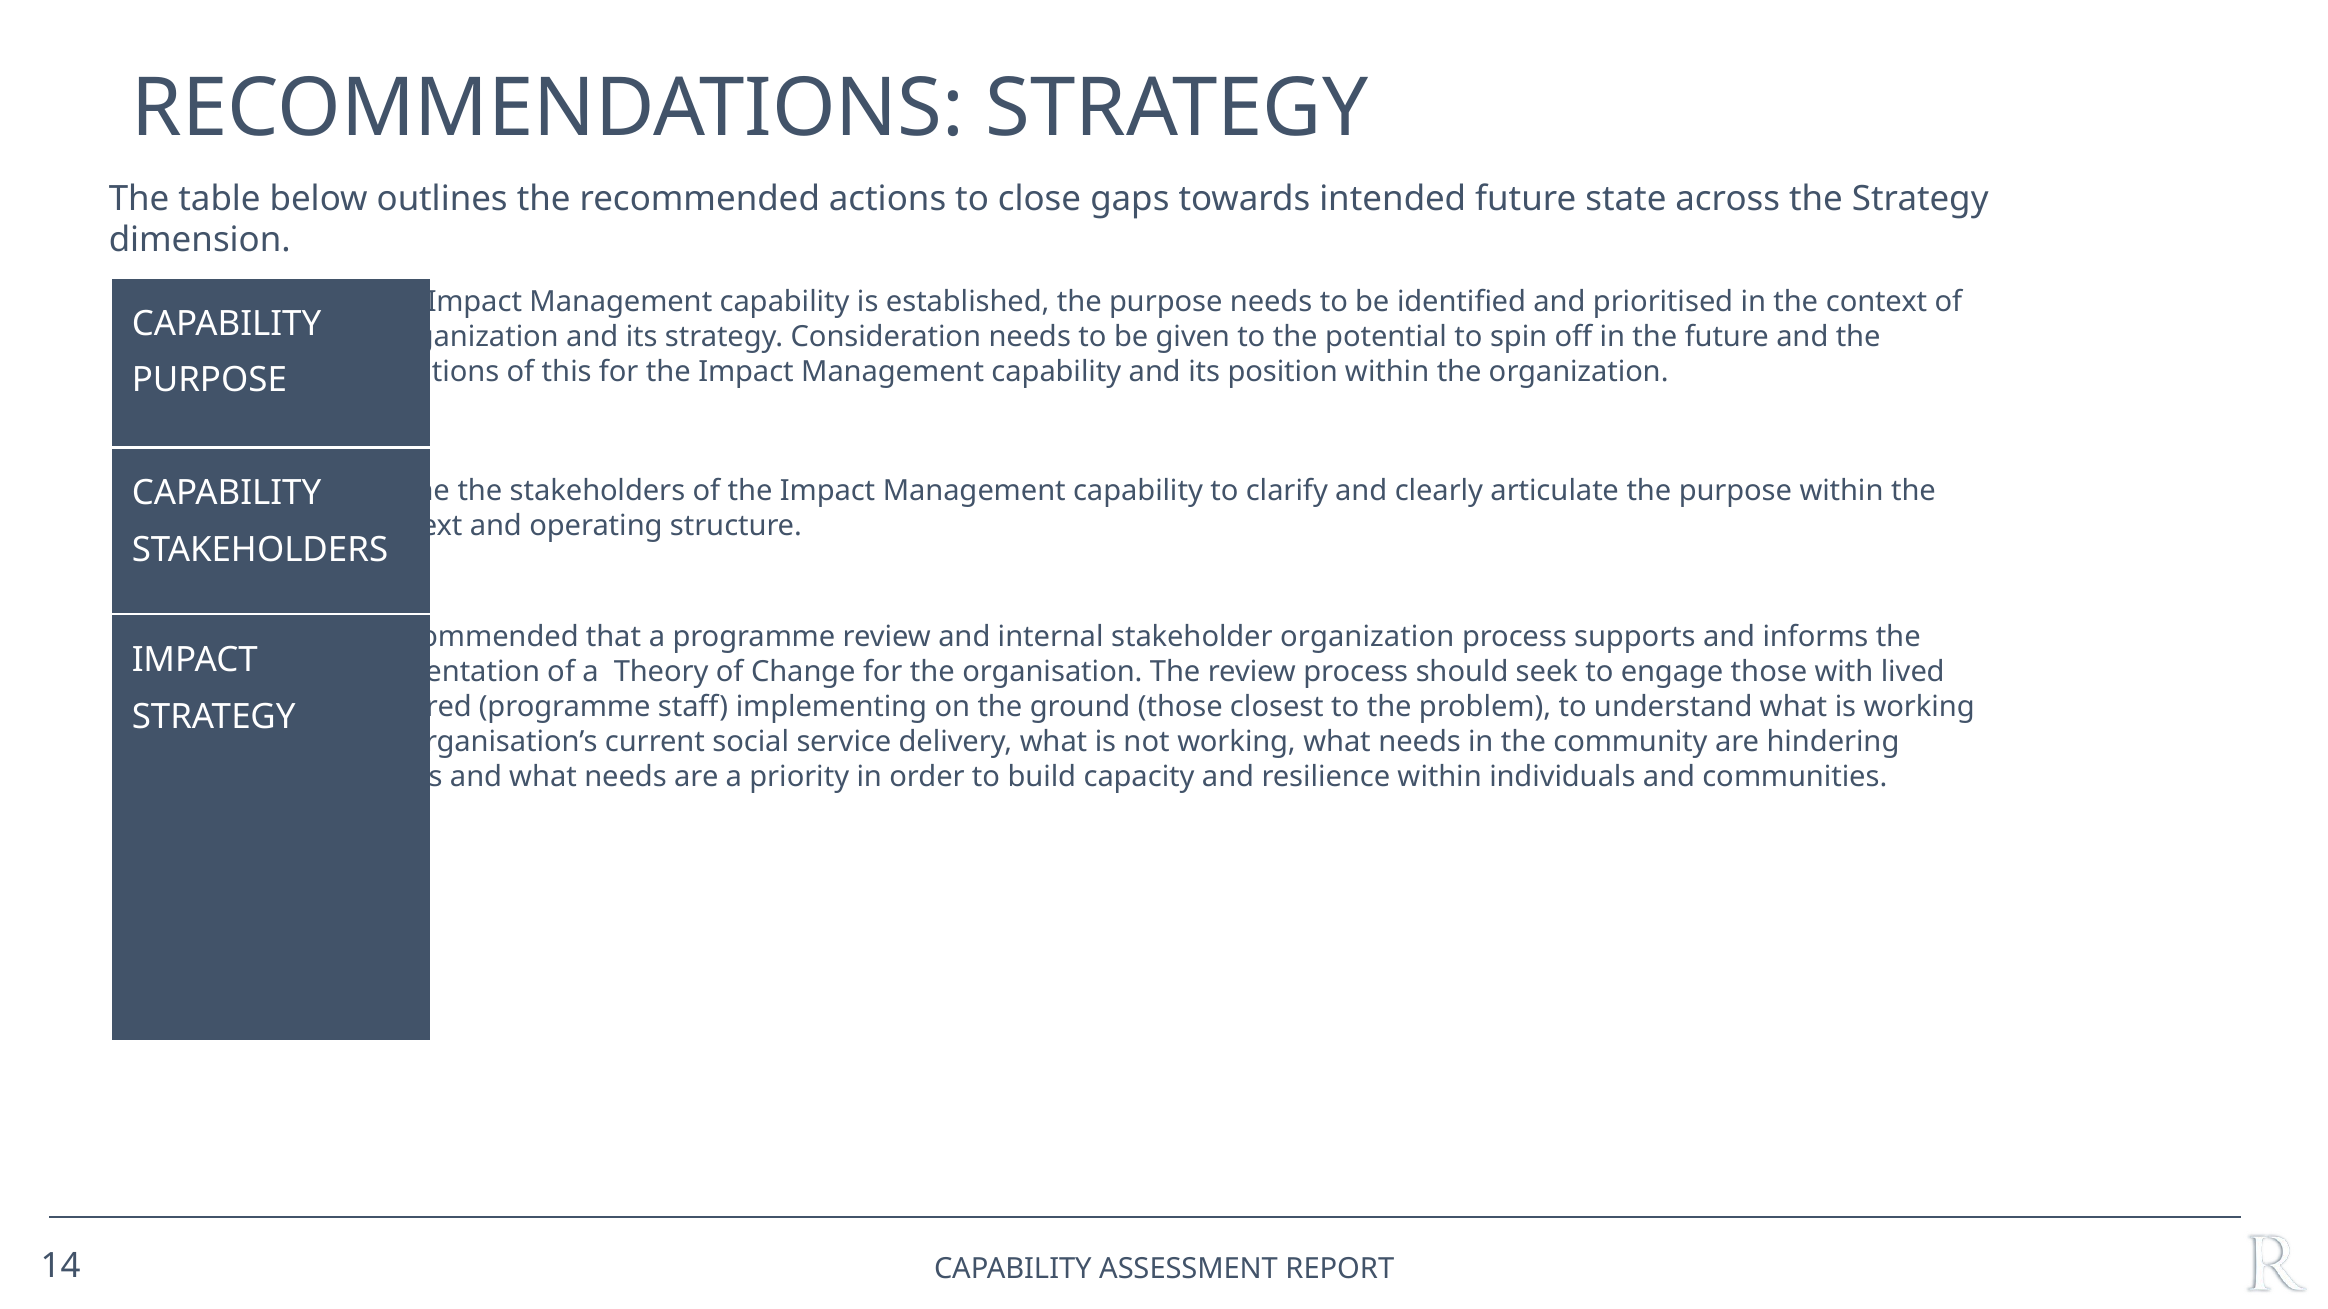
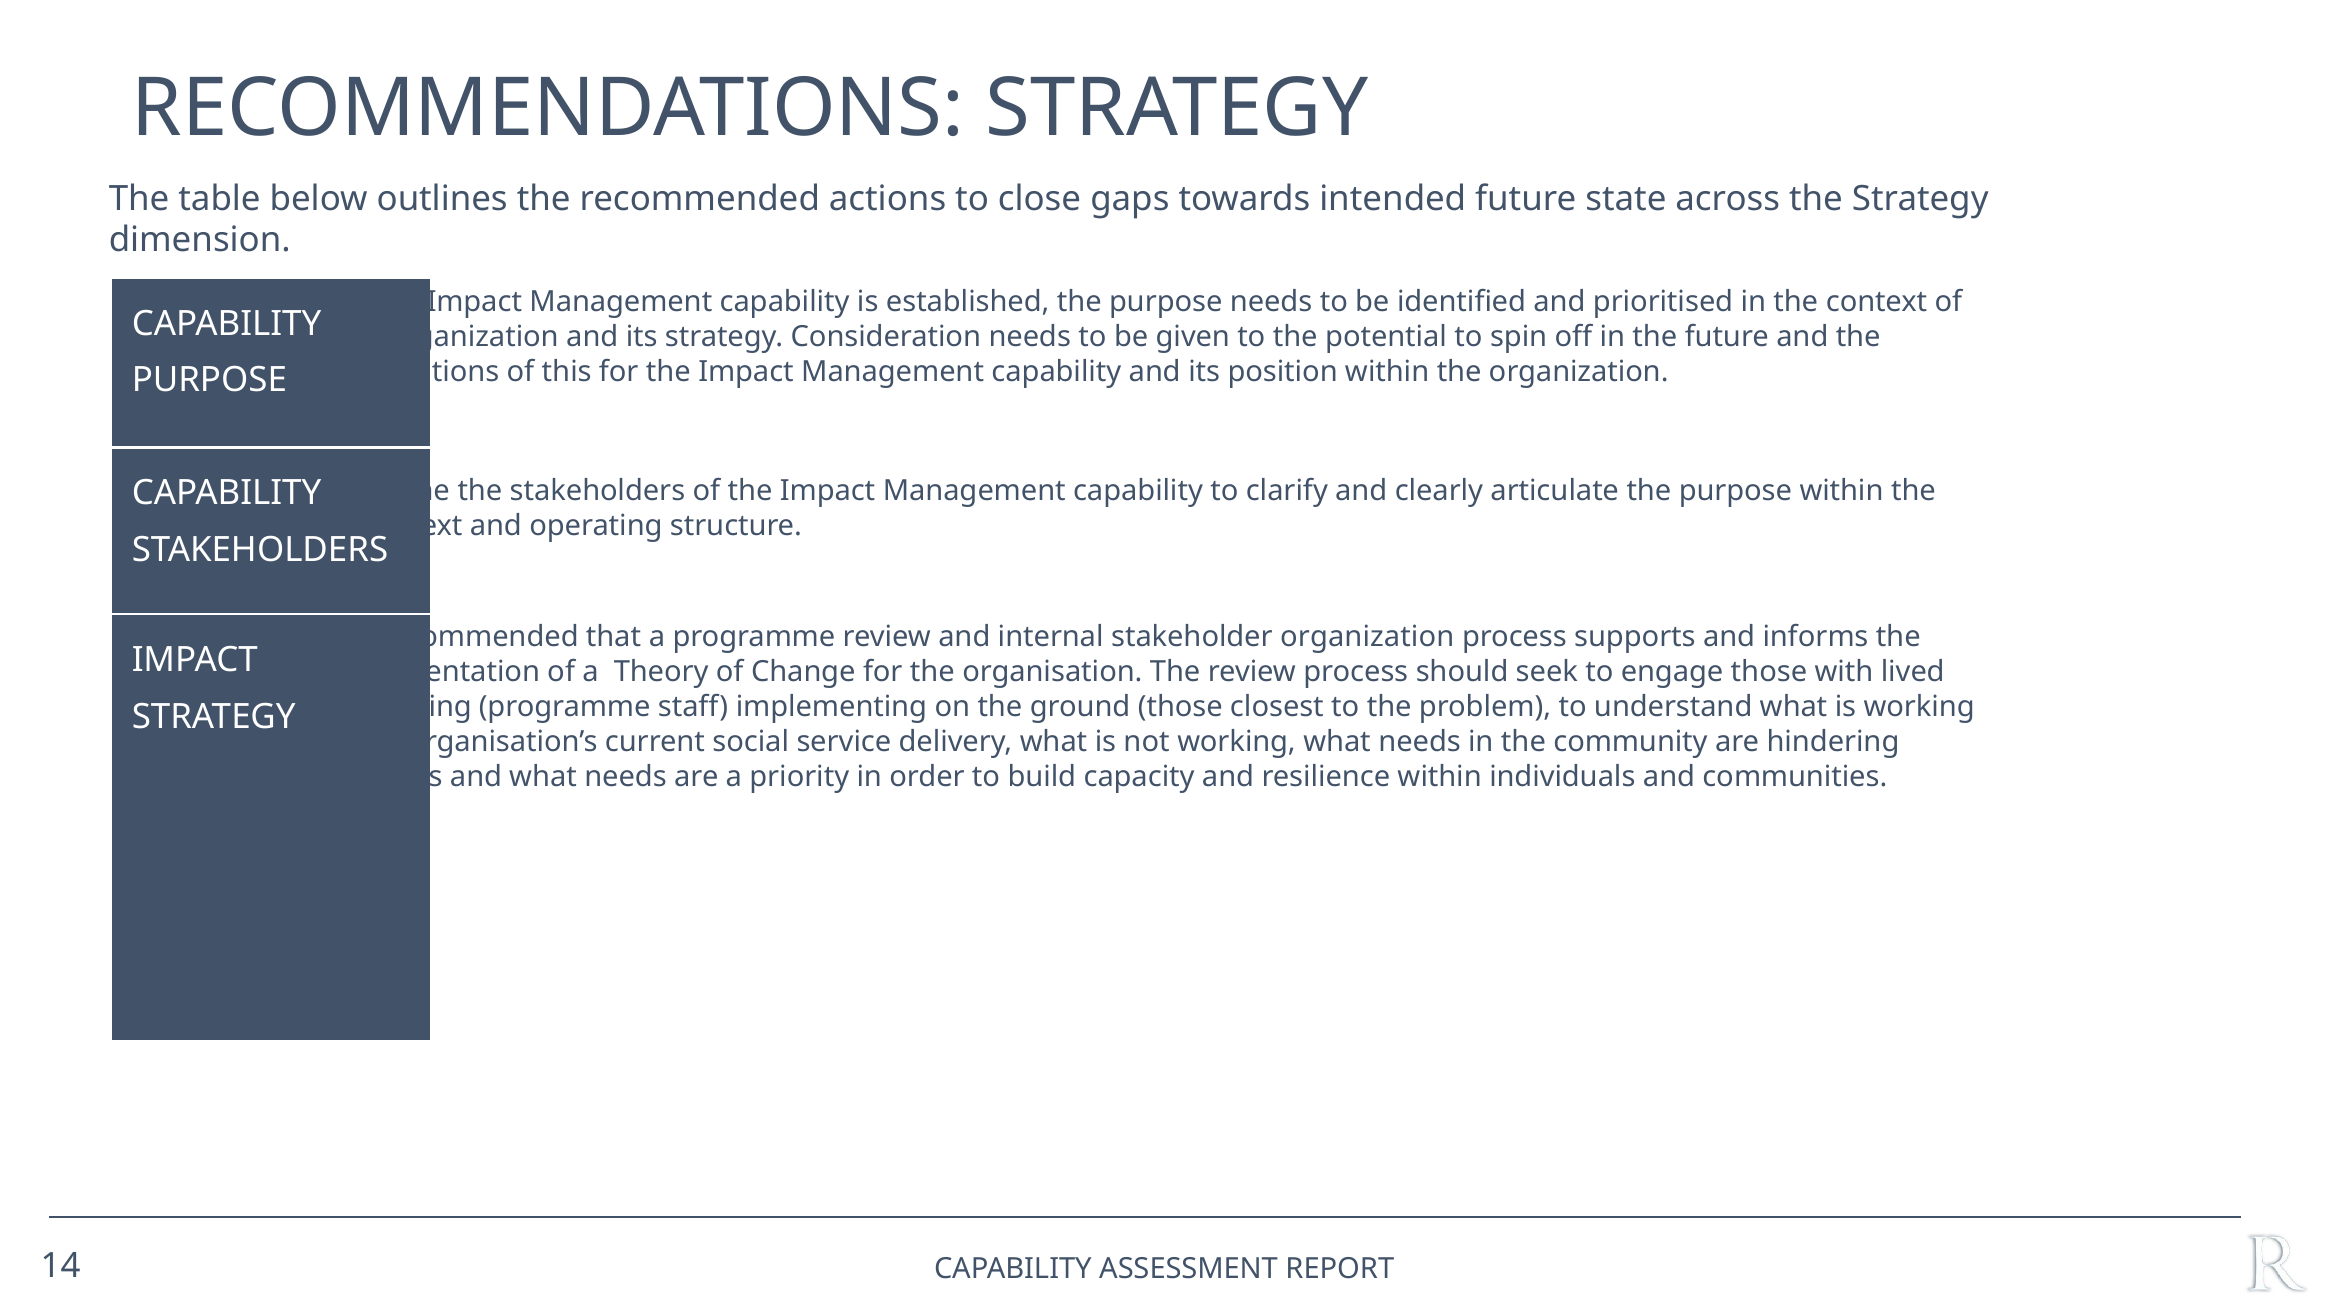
considered: considered -> supporting
